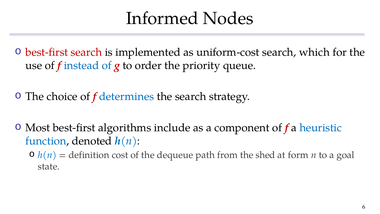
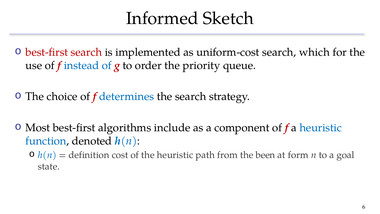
Nodes: Nodes -> Sketch
the dequeue: dequeue -> heuristic
shed: shed -> been
